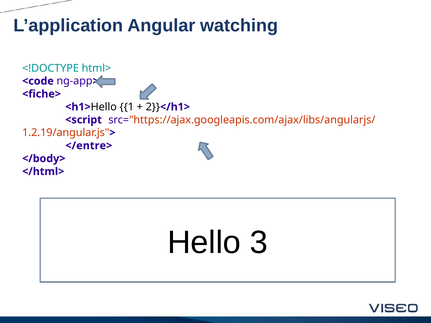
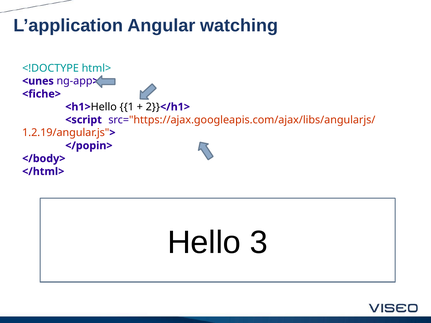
<code: <code -> <unes
</entre>: </entre> -> </popin>
